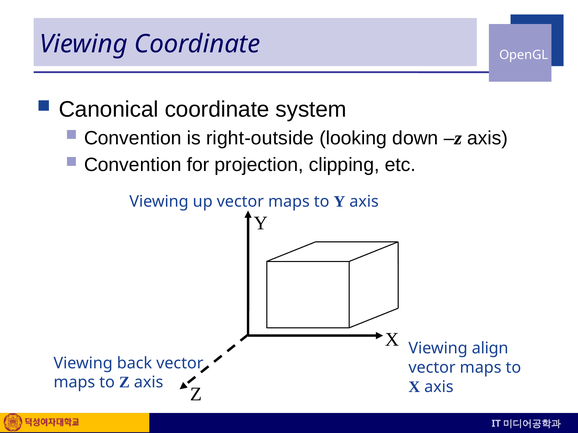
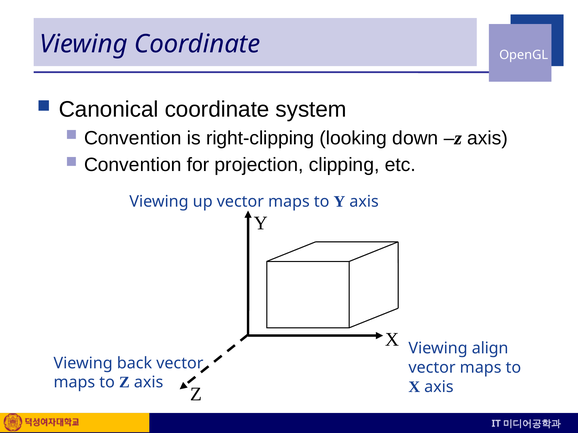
right-outside: right-outside -> right-clipping
